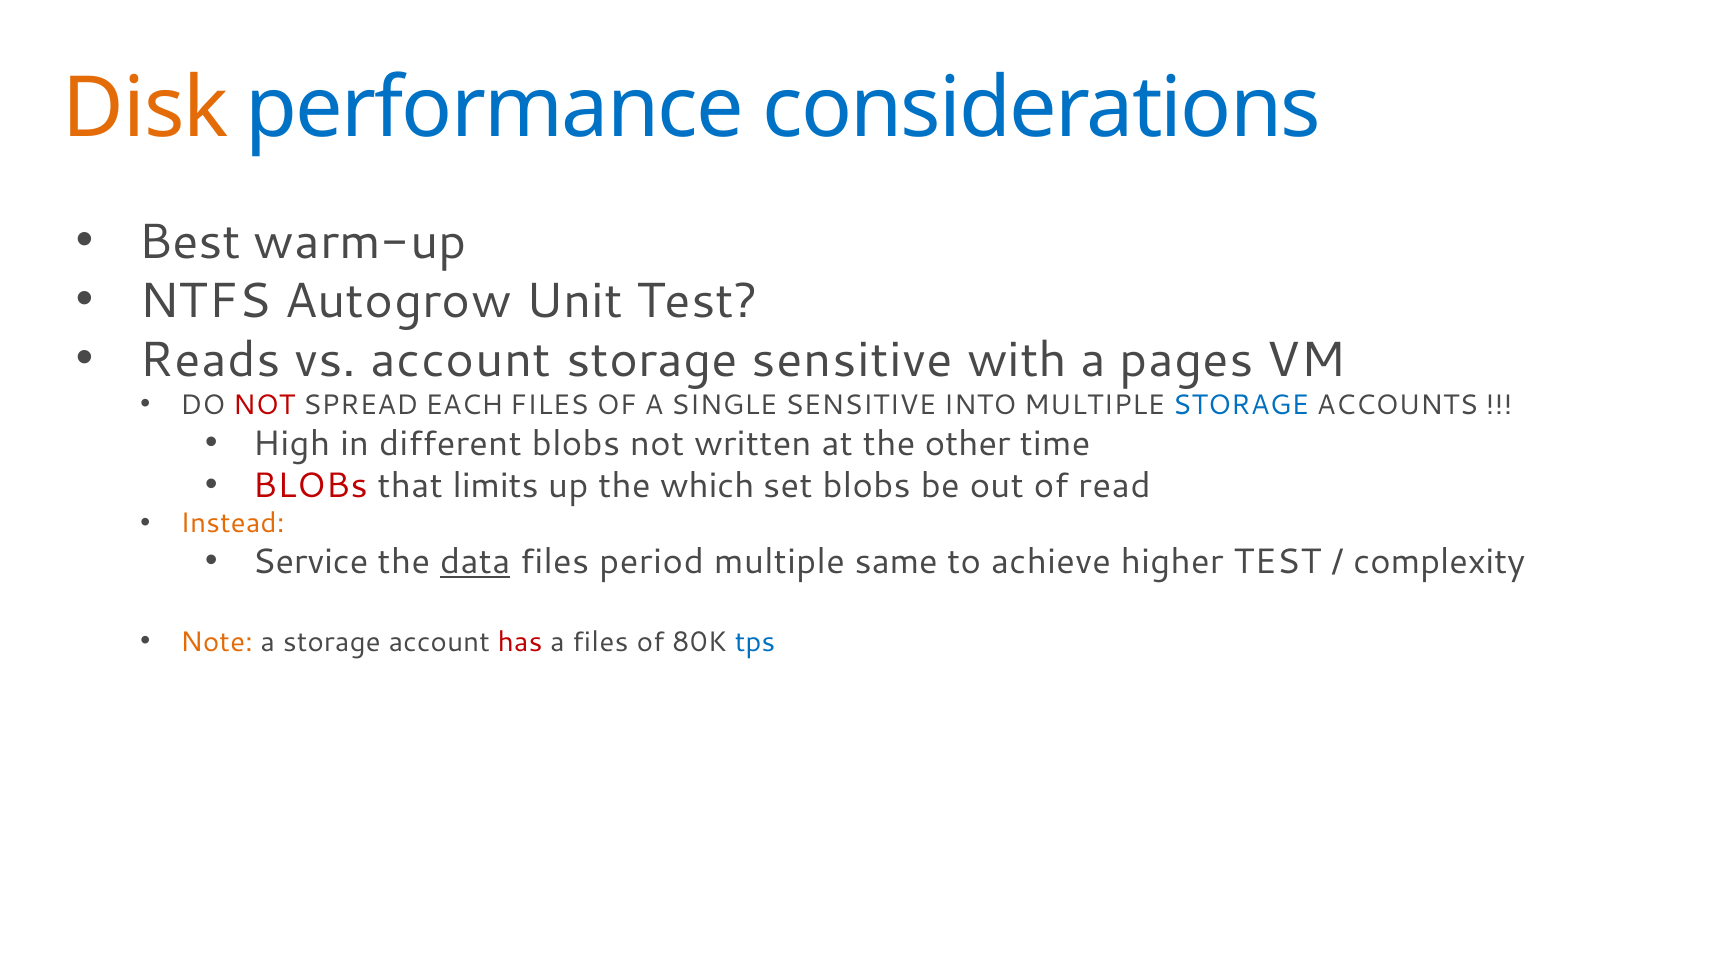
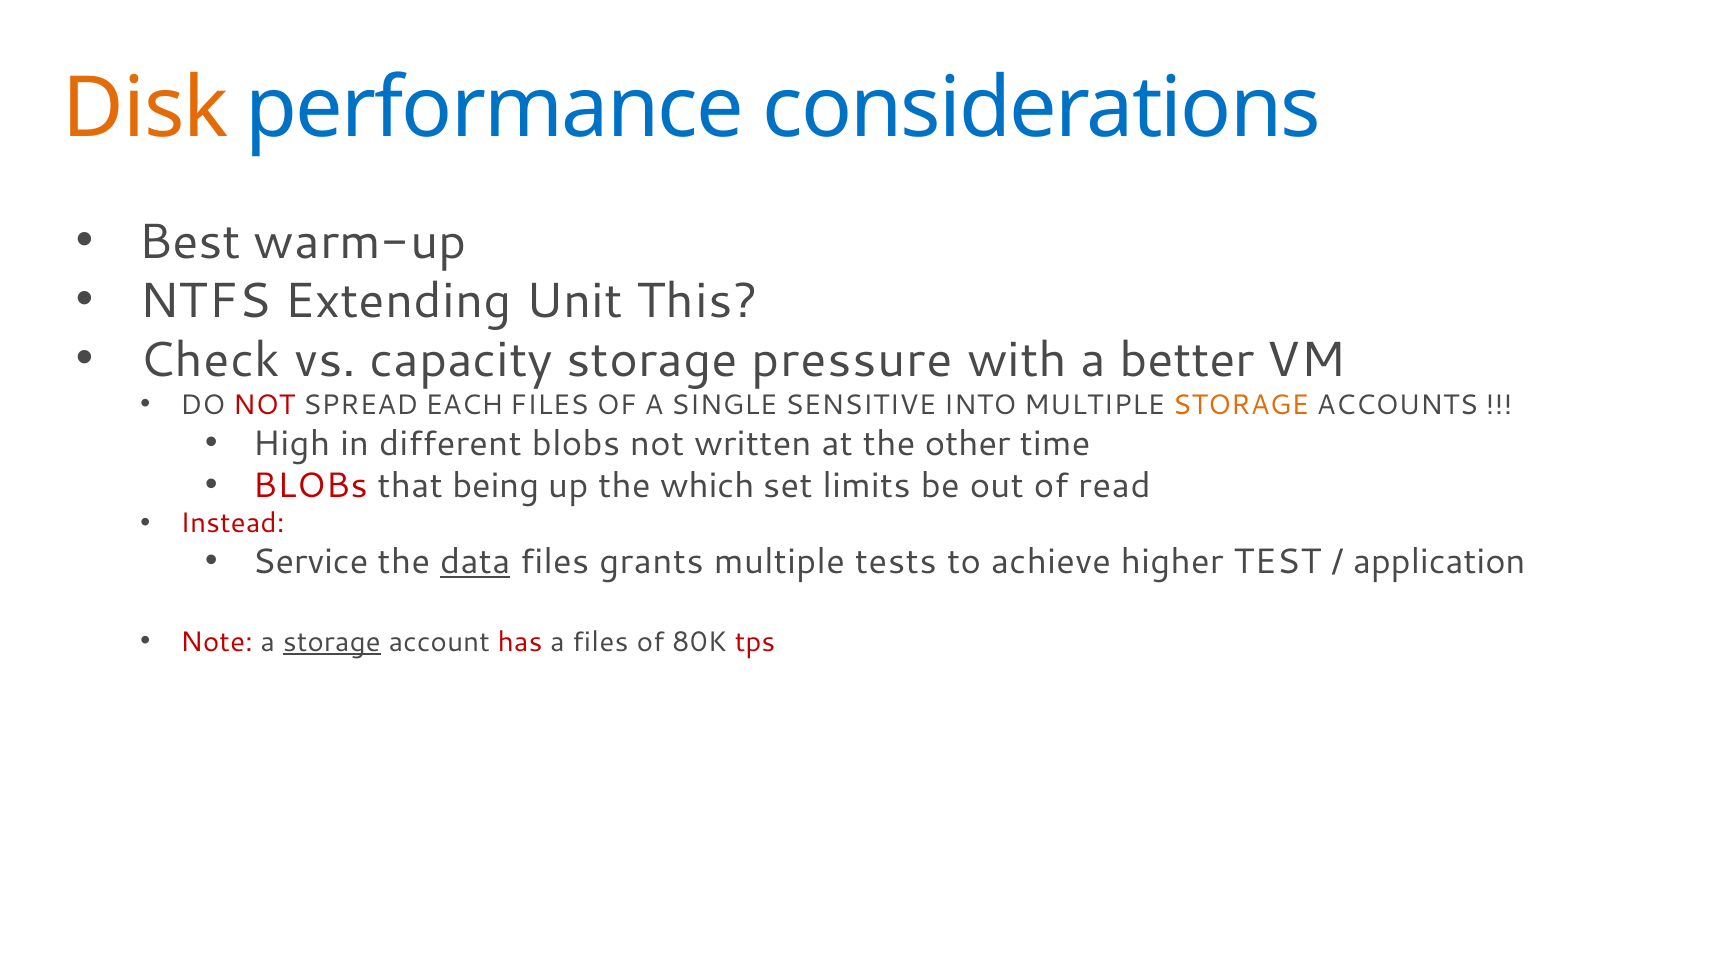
Autogrow: Autogrow -> Extending
Unit Test: Test -> This
Reads: Reads -> Check
vs account: account -> capacity
storage sensitive: sensitive -> pressure
pages: pages -> better
STORAGE at (1241, 405) colour: blue -> orange
limits: limits -> being
set blobs: blobs -> limits
Instead colour: orange -> red
period: period -> grants
same: same -> tests
complexity: complexity -> application
Note colour: orange -> red
storage at (332, 642) underline: none -> present
tps colour: blue -> red
